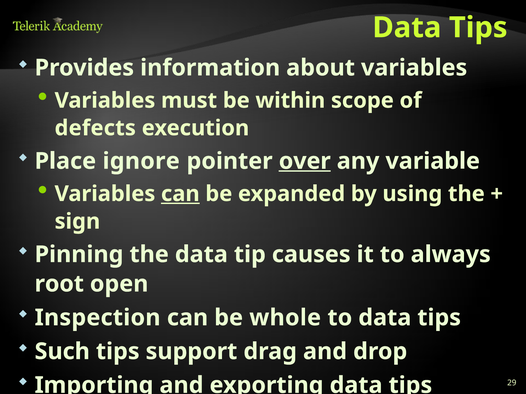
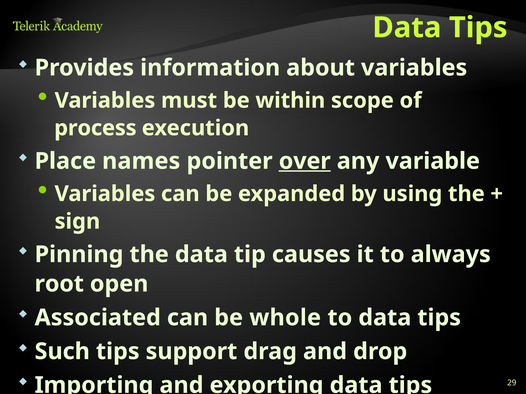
defects: defects -> process
ignore: ignore -> names
can at (180, 194) underline: present -> none
Inspection: Inspection -> Associated
